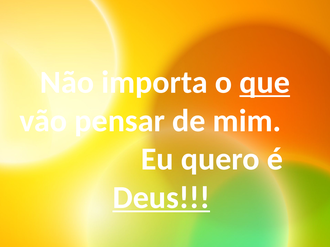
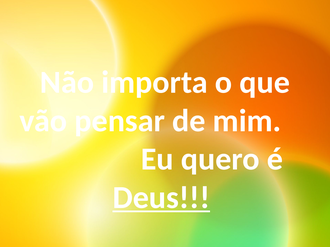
que underline: present -> none
